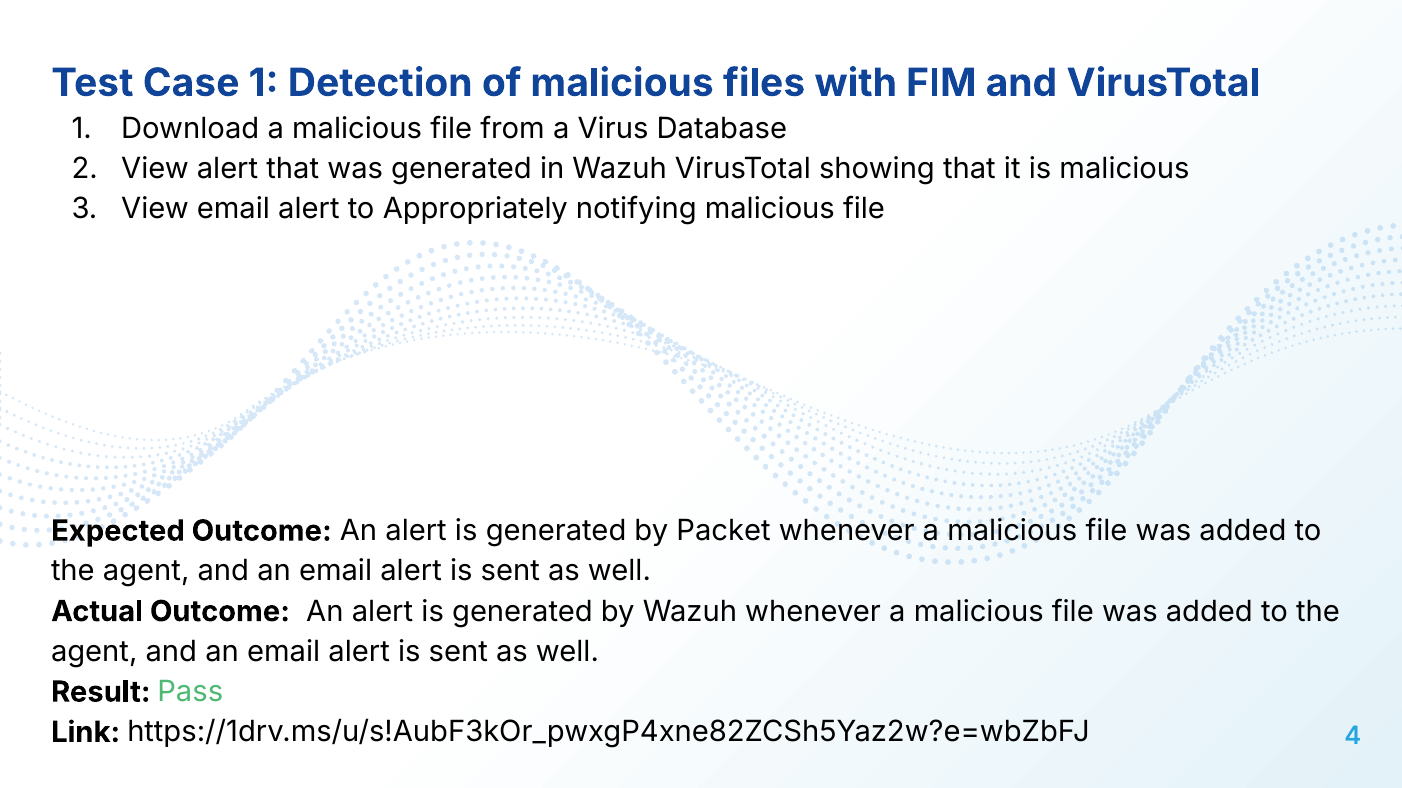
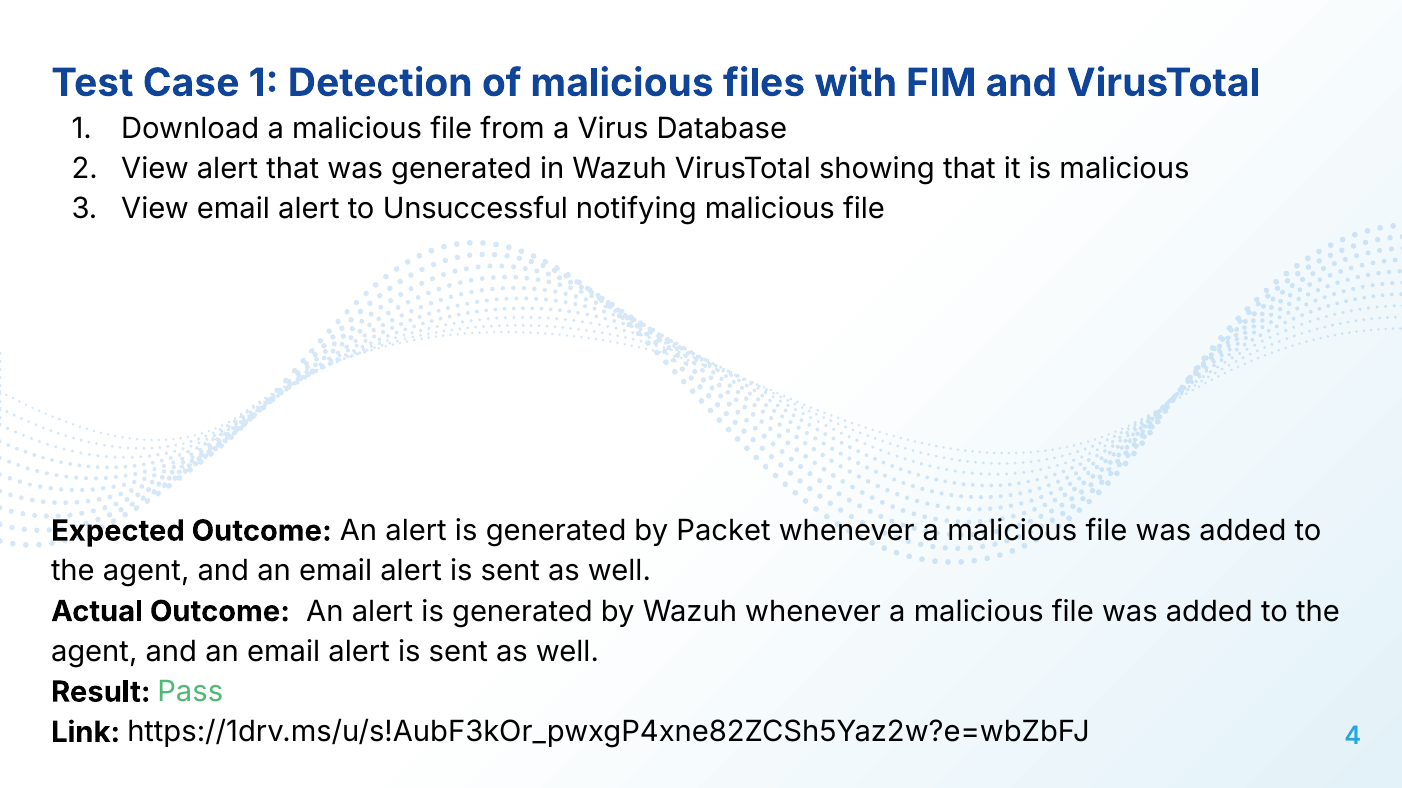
Appropriately: Appropriately -> Unsuccessful
